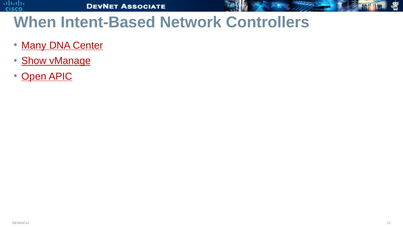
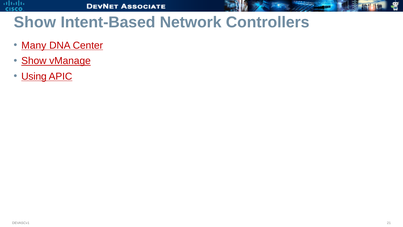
When at (35, 22): When -> Show
Open: Open -> Using
